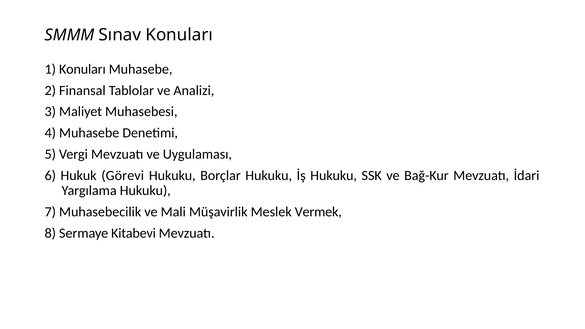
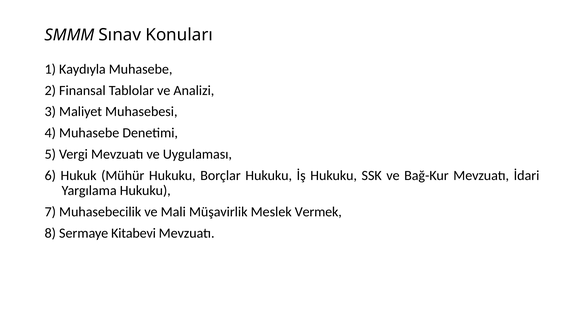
1 Konuları: Konuları -> Kaydıyla
Görevi: Görevi -> Mühür
